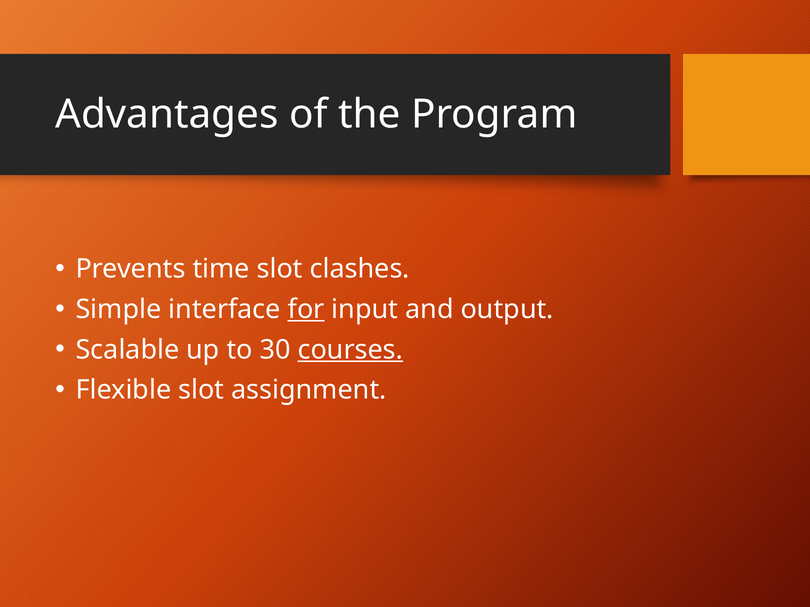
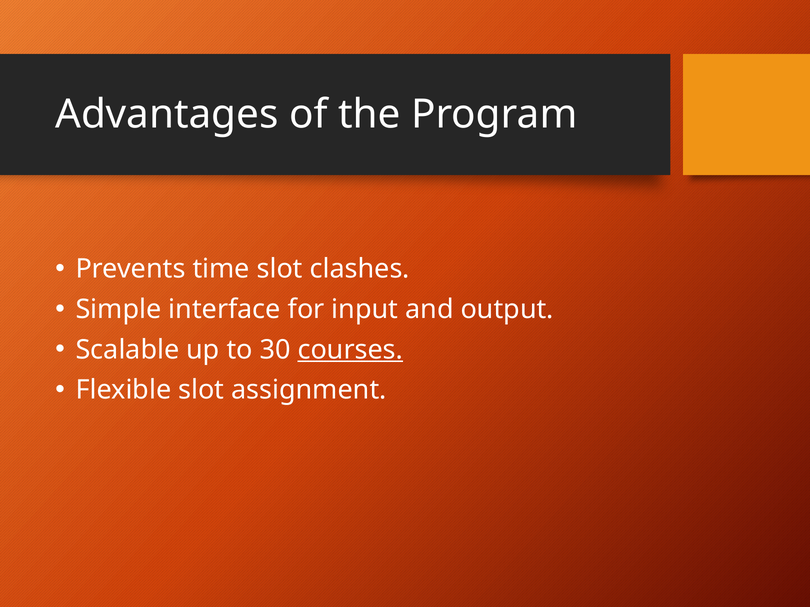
for underline: present -> none
